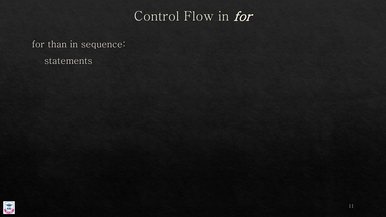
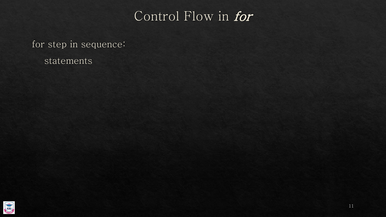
than: than -> step
